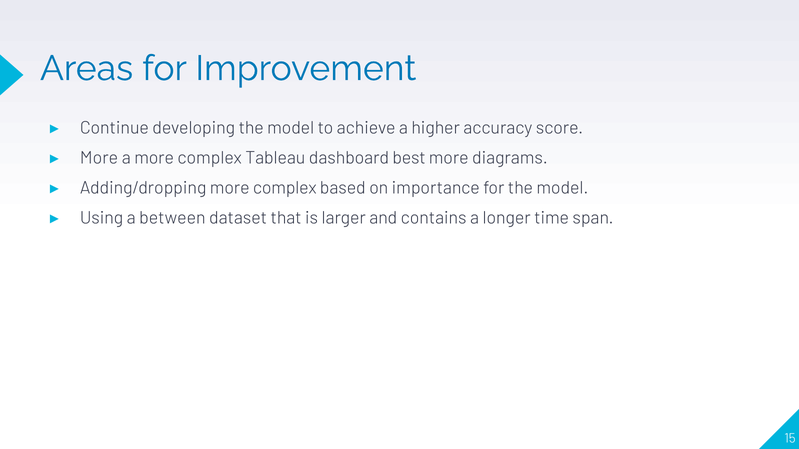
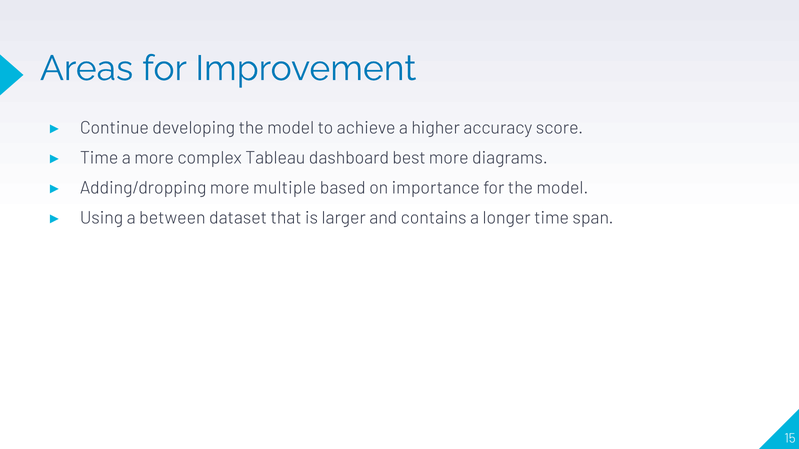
More at (99, 158): More -> Time
Adding/dropping more complex: complex -> multiple
